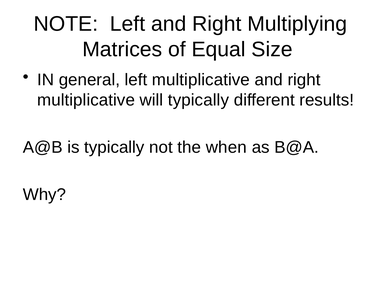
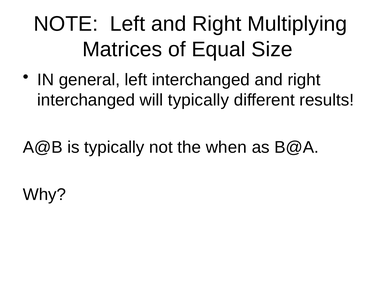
left multiplicative: multiplicative -> interchanged
multiplicative at (86, 100): multiplicative -> interchanged
